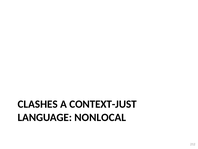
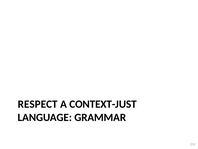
CLASHES: CLASHES -> RESPECT
NONLOCAL: NONLOCAL -> GRAMMAR
